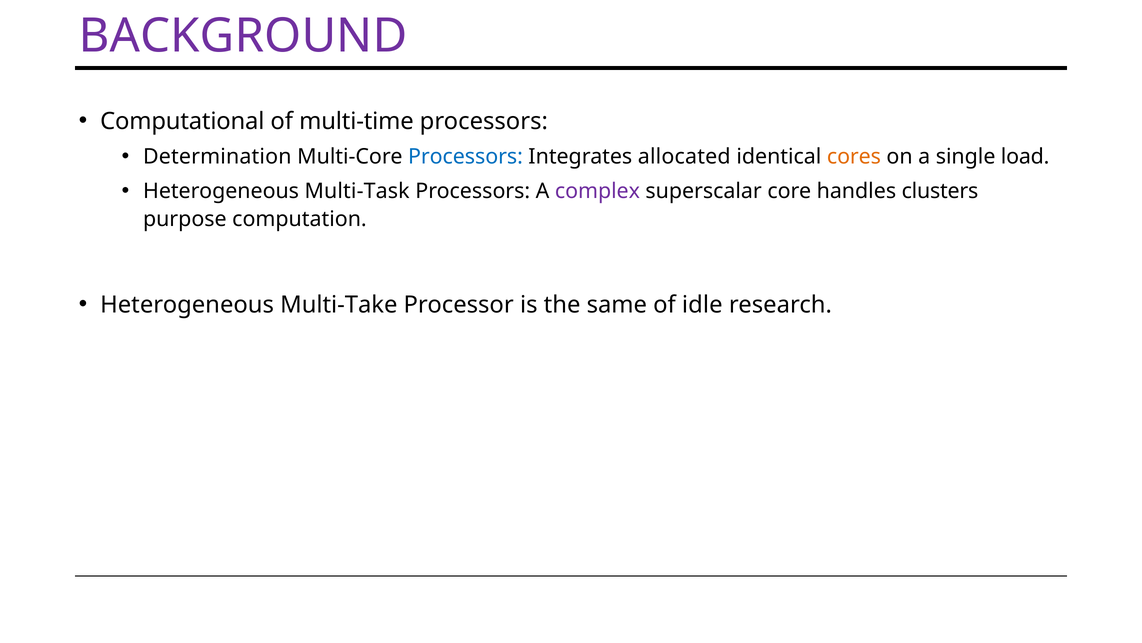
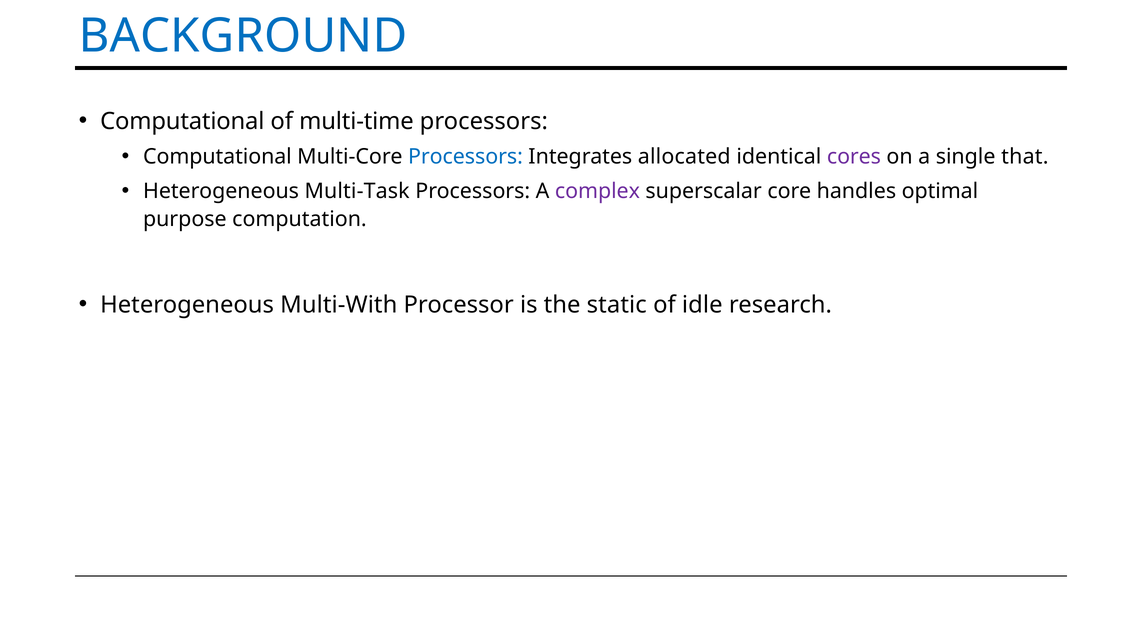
BACKGROUND colour: purple -> blue
Determination at (217, 157): Determination -> Computational
cores colour: orange -> purple
load: load -> that
clusters: clusters -> optimal
Multi-Take: Multi-Take -> Multi-With
same: same -> static
